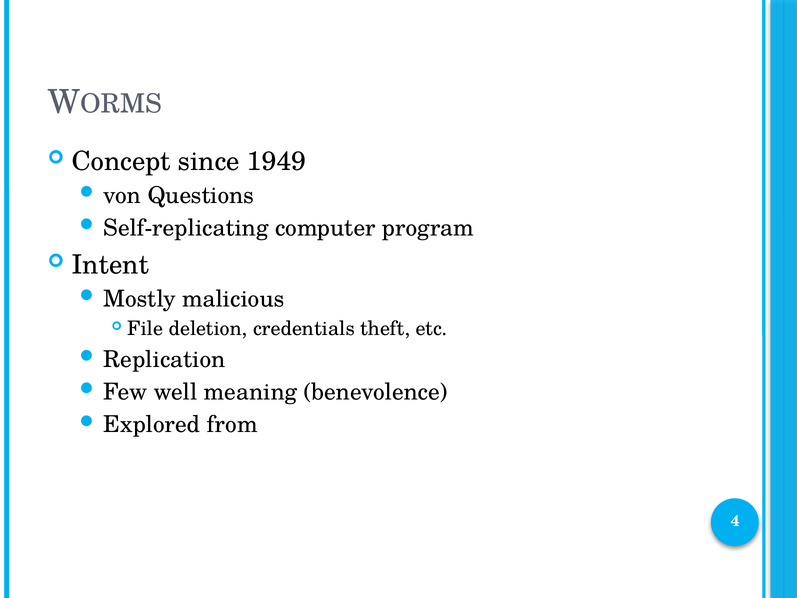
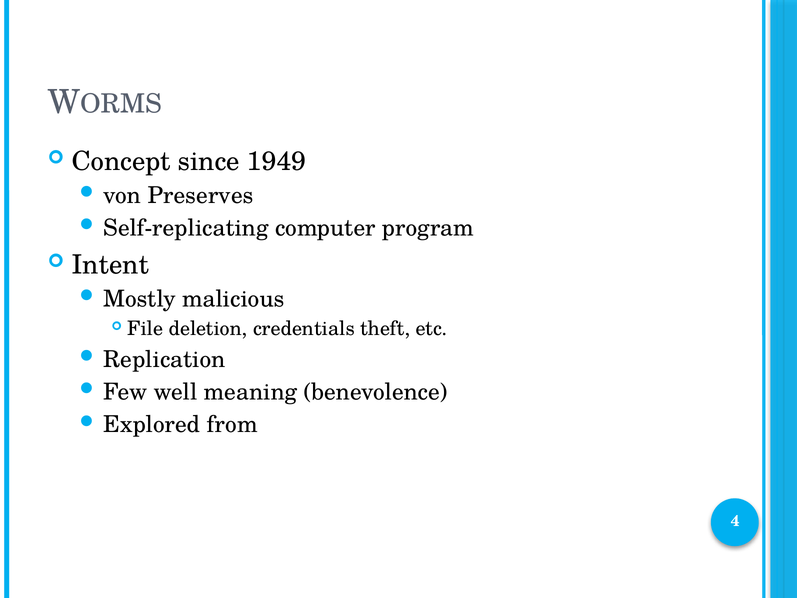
Questions: Questions -> Preserves
